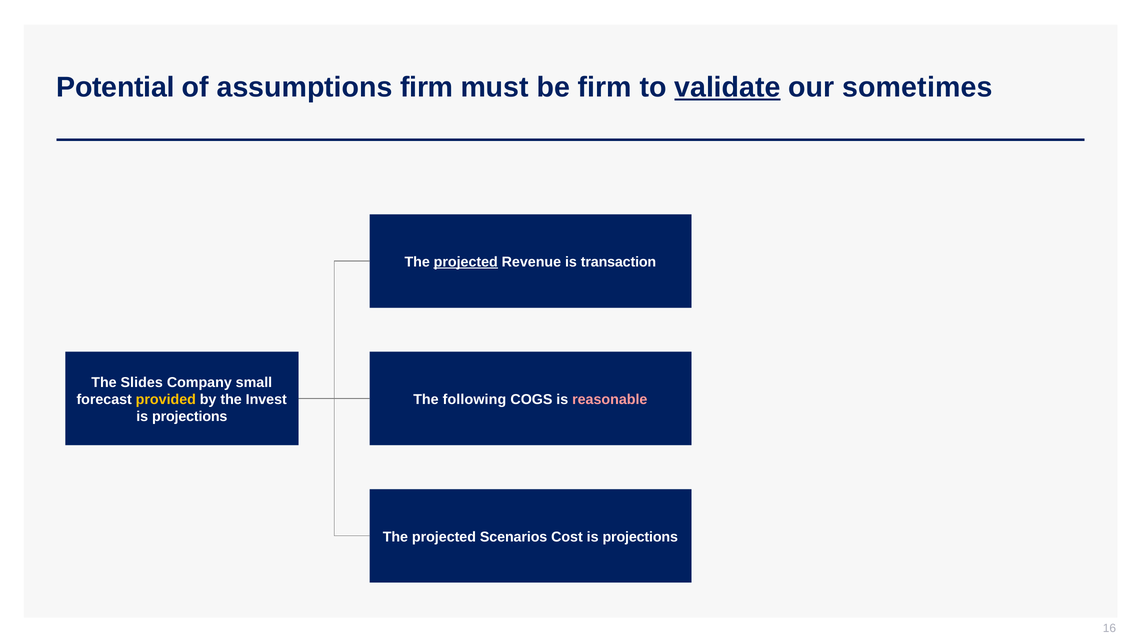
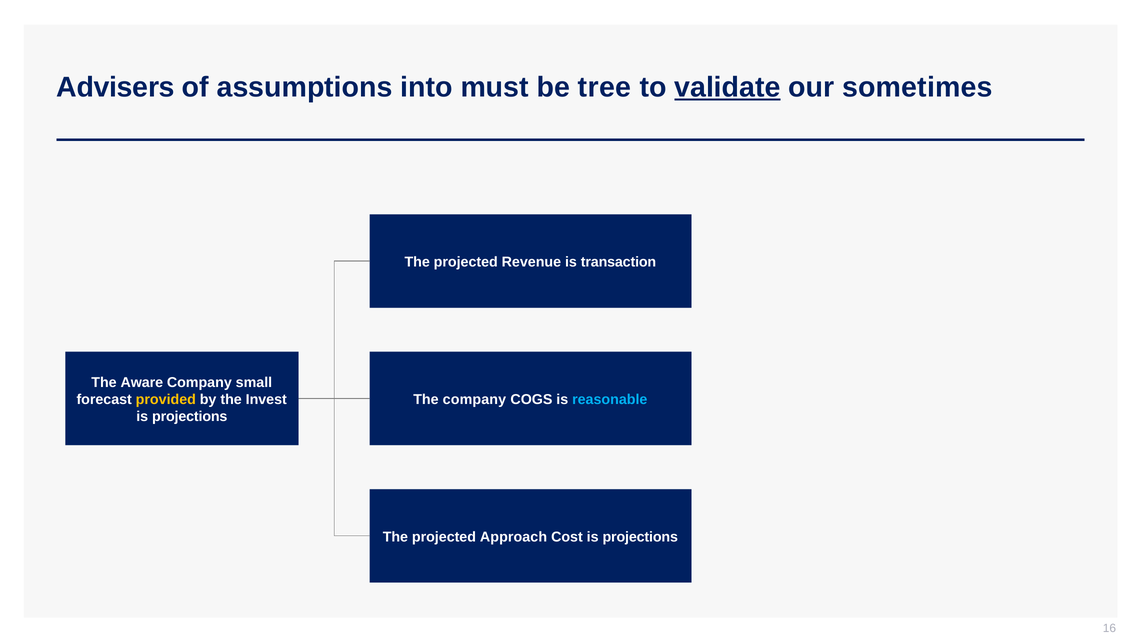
Potential: Potential -> Advisers
assumptions firm: firm -> into
be firm: firm -> tree
projected at (466, 262) underline: present -> none
Slides: Slides -> Aware
The following: following -> company
reasonable colour: pink -> light blue
Scenarios: Scenarios -> Approach
